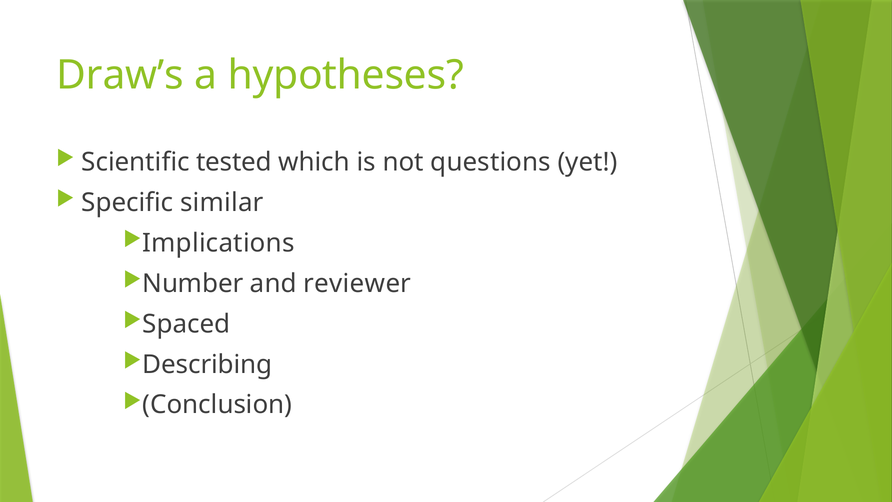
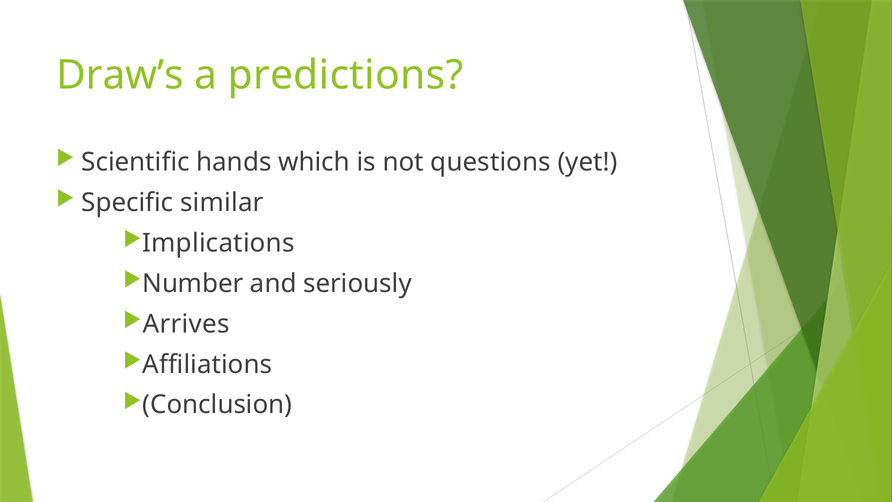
hypotheses: hypotheses -> predictions
tested: tested -> hands
reviewer: reviewer -> seriously
Spaced: Spaced -> Arrives
Describing: Describing -> Affiliations
